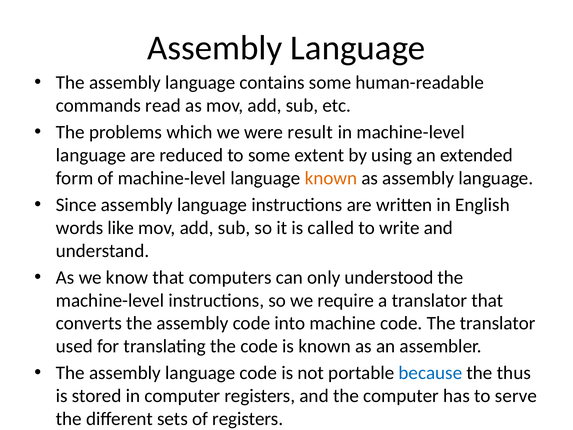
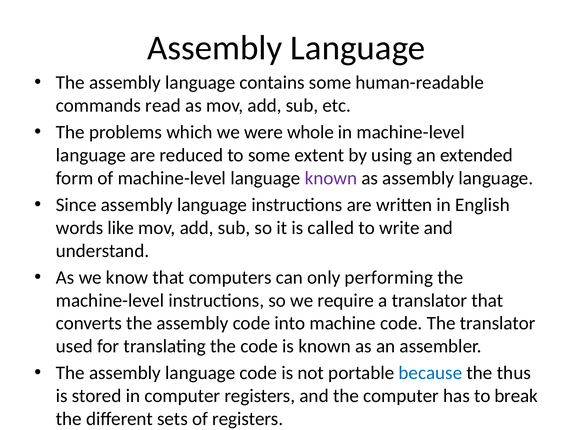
result: result -> whole
known at (331, 178) colour: orange -> purple
understood: understood -> performing
serve: serve -> break
